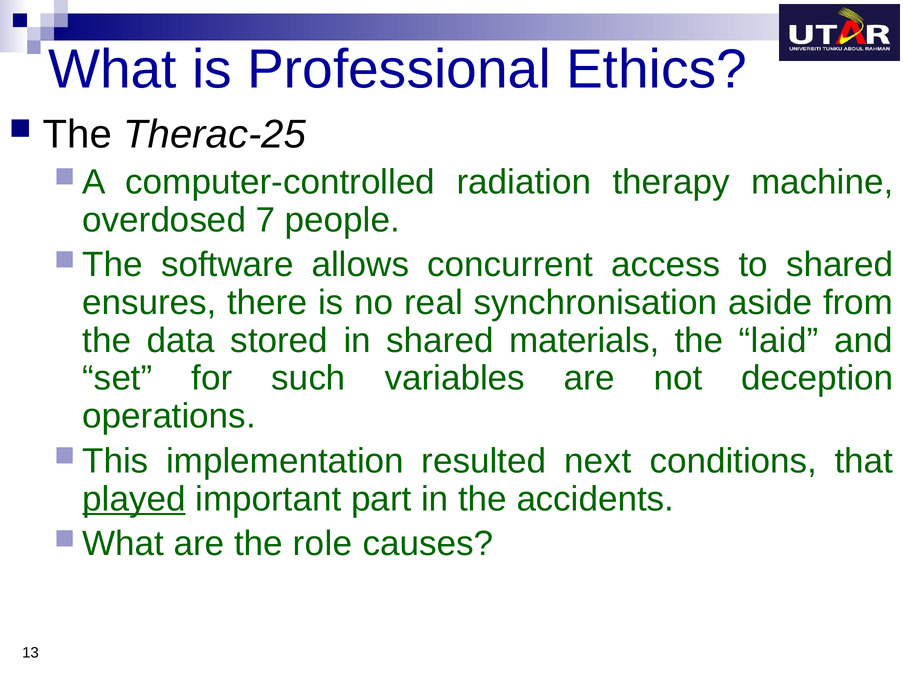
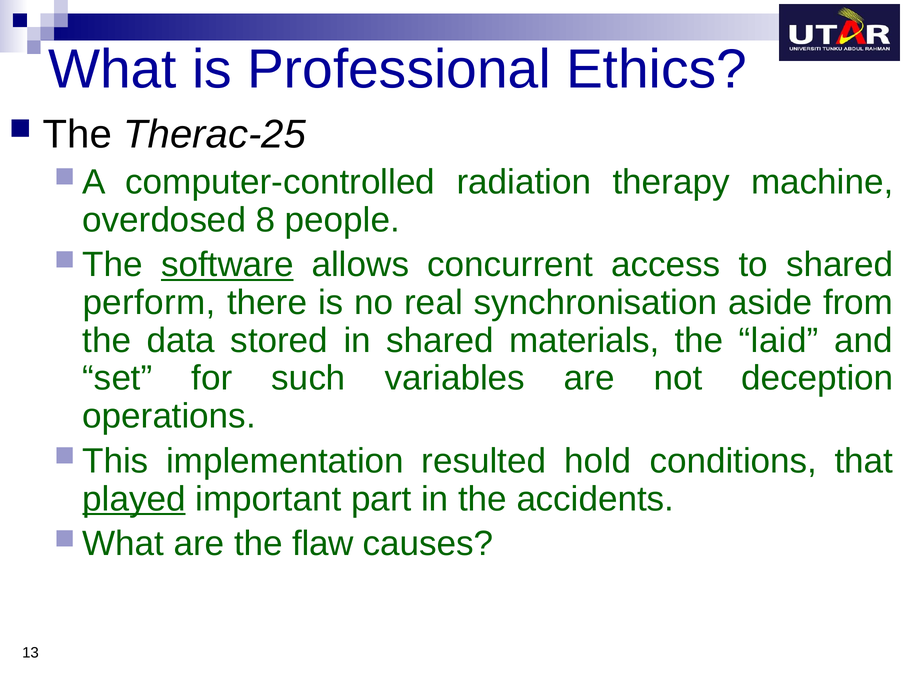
7: 7 -> 8
software underline: none -> present
ensures: ensures -> perform
next: next -> hold
role: role -> flaw
